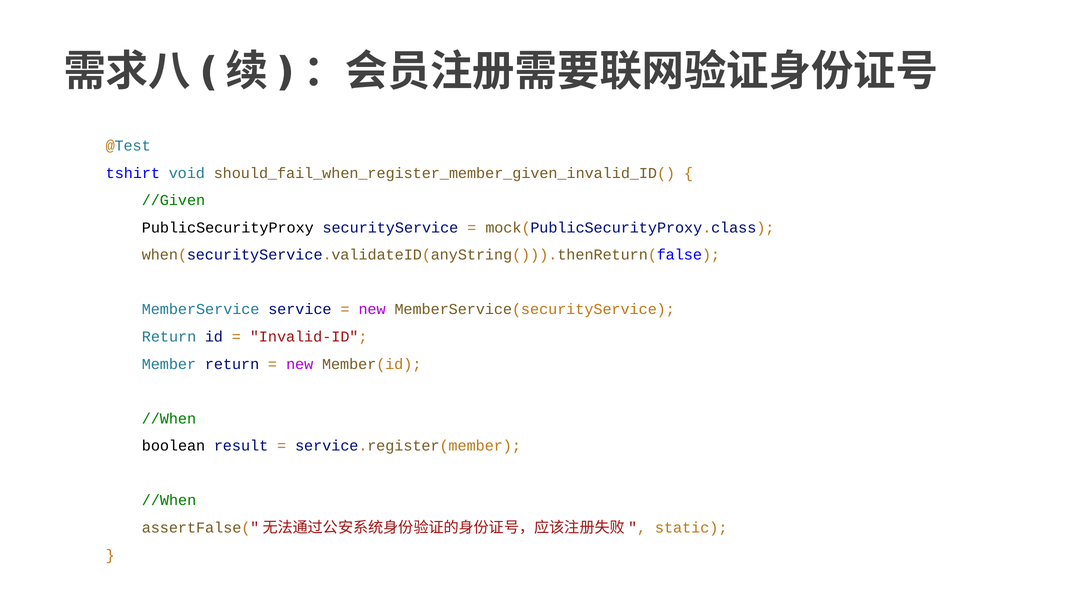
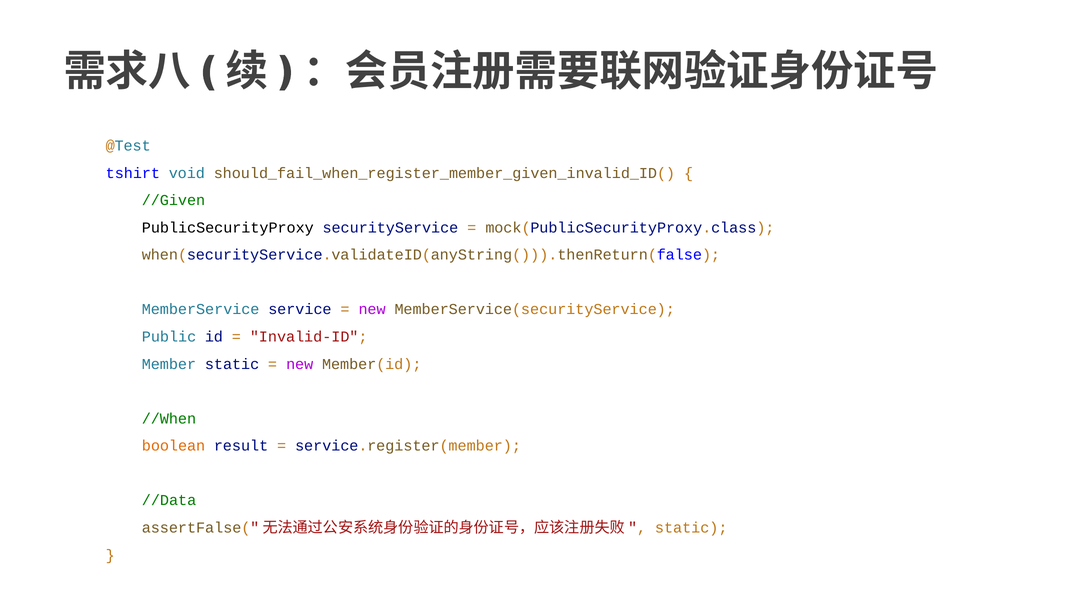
Return at (169, 337): Return -> Public
Member return: return -> static
boolean colour: black -> orange
//When at (169, 501): //When -> //Data
